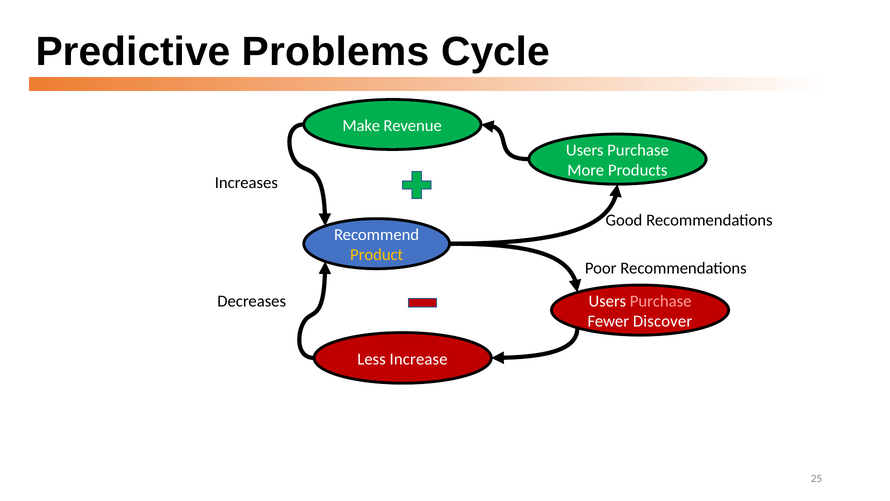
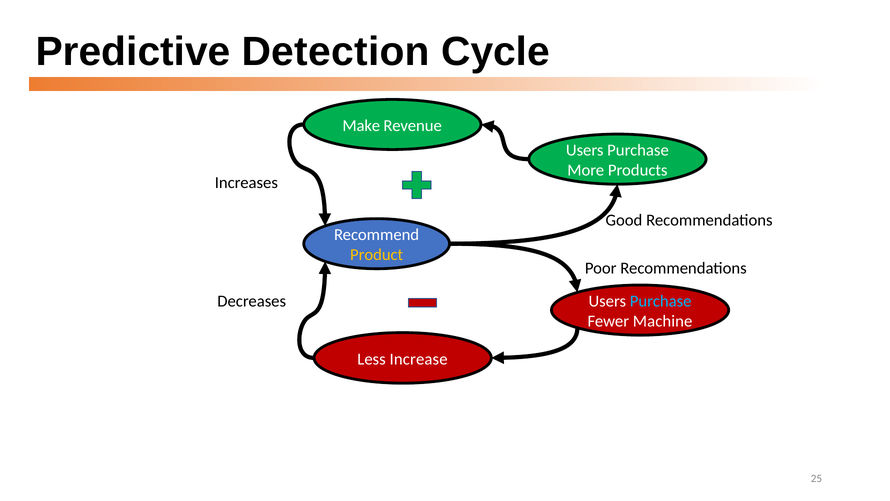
Problems: Problems -> Detection
Purchase at (661, 301) colour: pink -> light blue
Discover: Discover -> Machine
